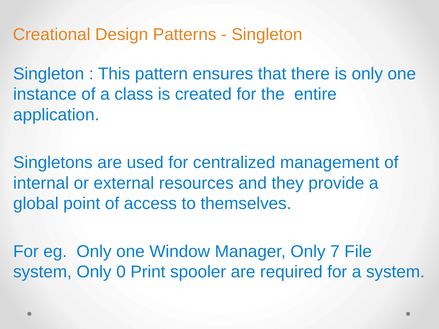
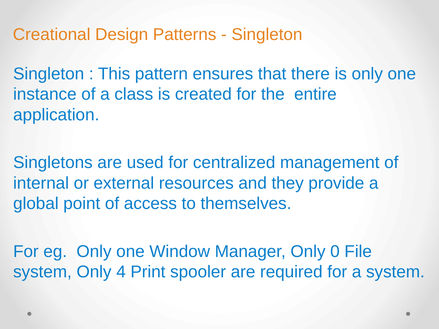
7: 7 -> 0
0: 0 -> 4
